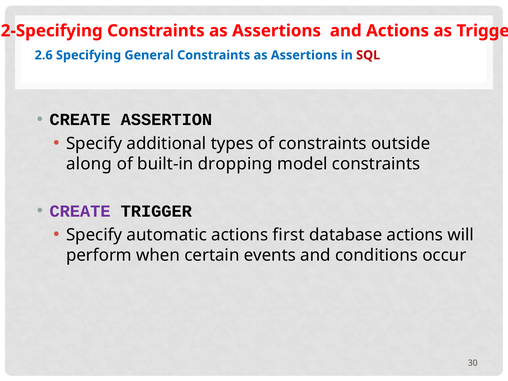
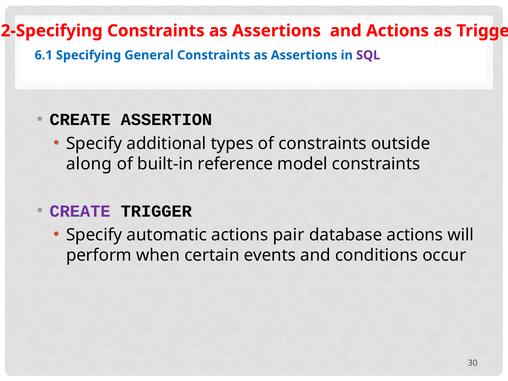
2.6: 2.6 -> 6.1
SQL colour: red -> purple
dropping: dropping -> reference
first: first -> pair
